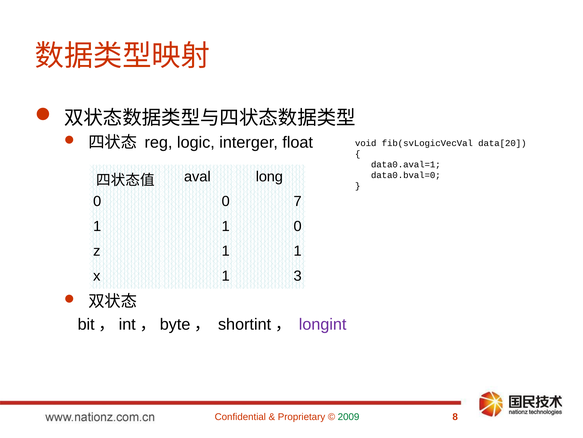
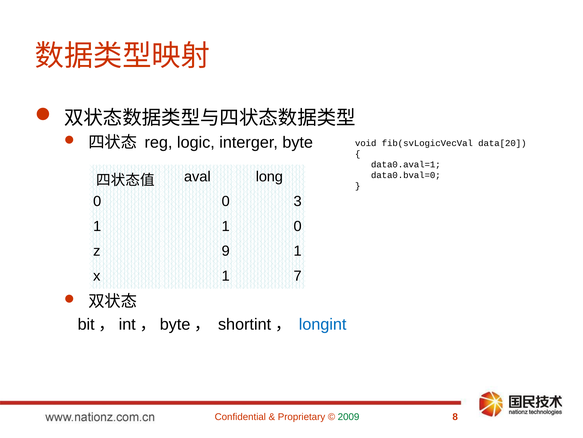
float: float -> byte
7: 7 -> 3
z 1: 1 -> 9
3: 3 -> 7
longint colour: purple -> blue
